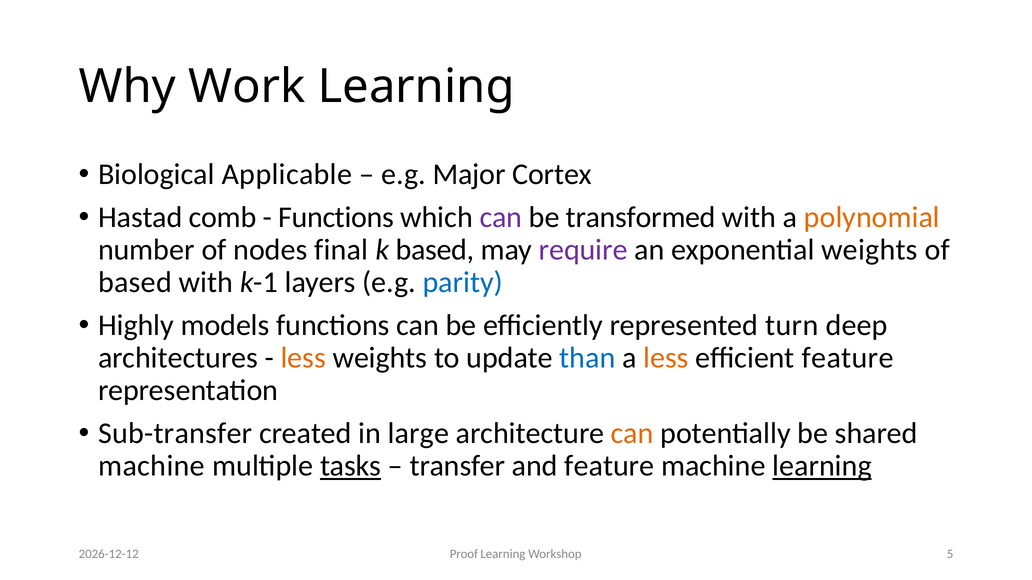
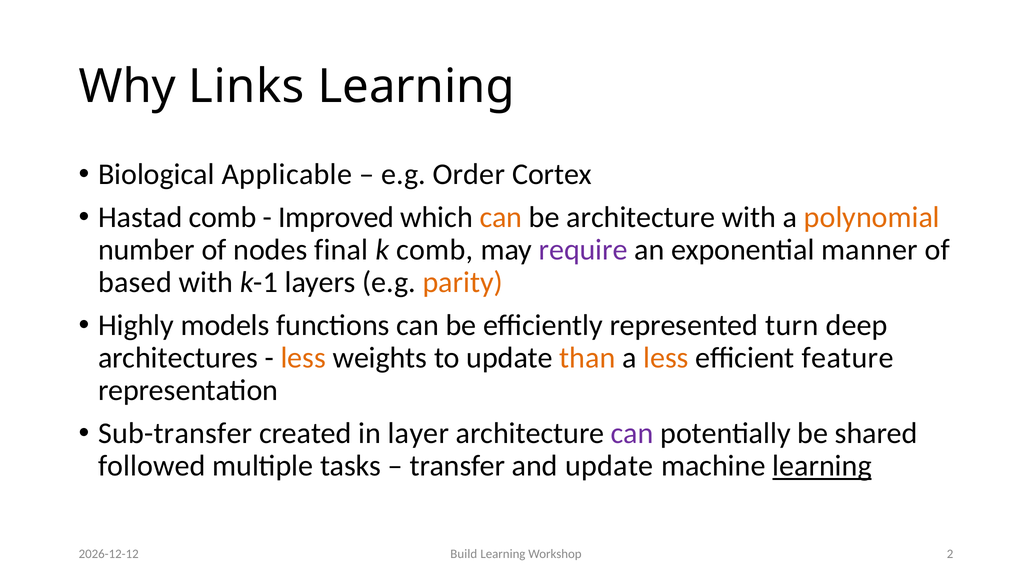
Work: Work -> Links
Major: Major -> Order
Functions at (336, 218): Functions -> Improved
can at (501, 218) colour: purple -> orange
be transformed: transformed -> architecture
k based: based -> comb
exponential weights: weights -> manner
parity colour: blue -> orange
than colour: blue -> orange
large: large -> layer
can at (632, 434) colour: orange -> purple
machine at (152, 466): machine -> followed
tasks underline: present -> none
and feature: feature -> update
Proof: Proof -> Build
5: 5 -> 2
